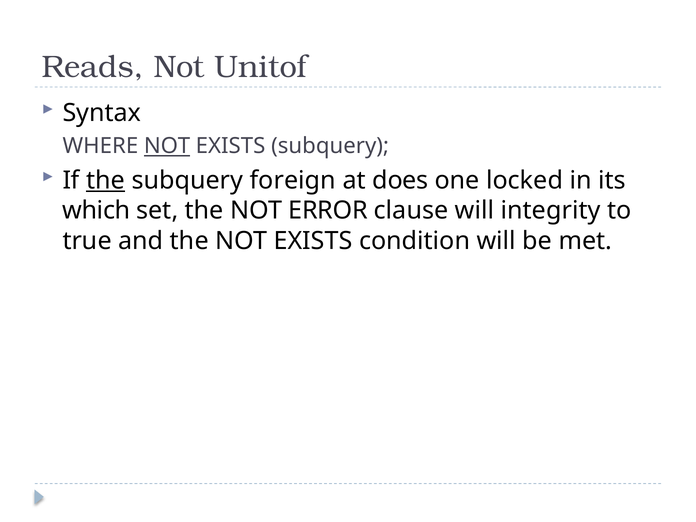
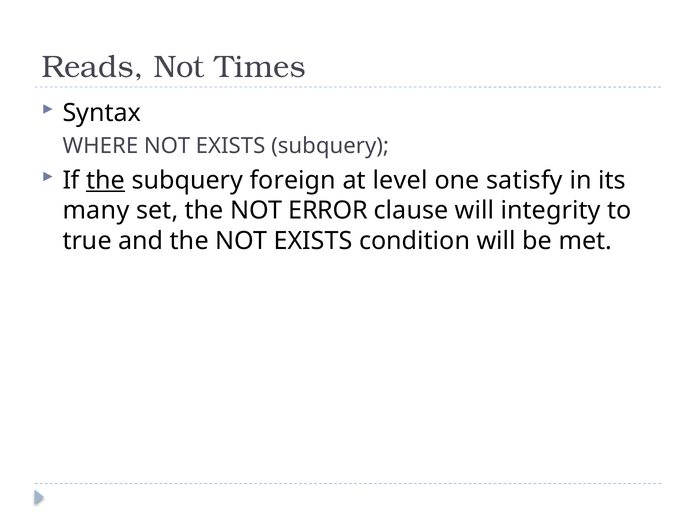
Unitof: Unitof -> Times
NOT at (167, 146) underline: present -> none
does: does -> level
locked: locked -> satisfy
which: which -> many
